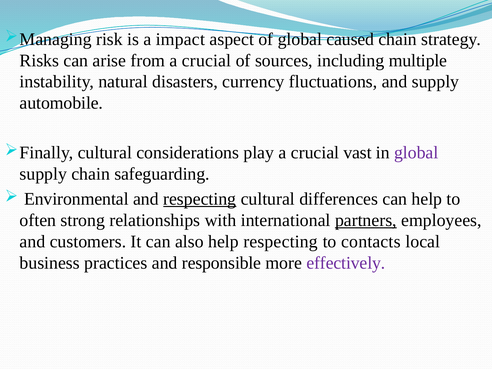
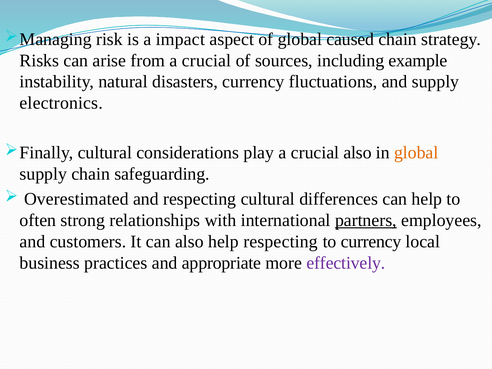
multiple: multiple -> example
automobile: automobile -> electronics
crucial vast: vast -> also
global at (416, 153) colour: purple -> orange
Environmental: Environmental -> Overestimated
respecting at (200, 199) underline: present -> none
to contacts: contacts -> currency
responsible: responsible -> appropriate
